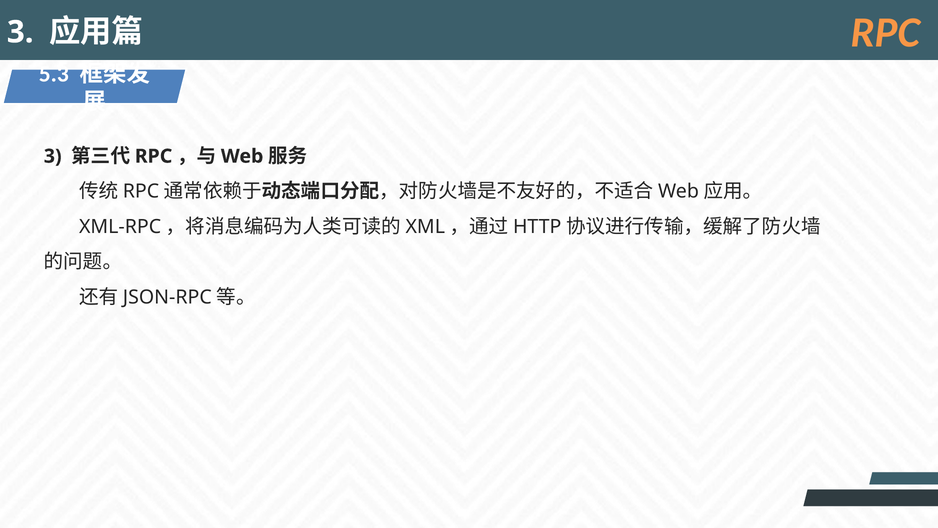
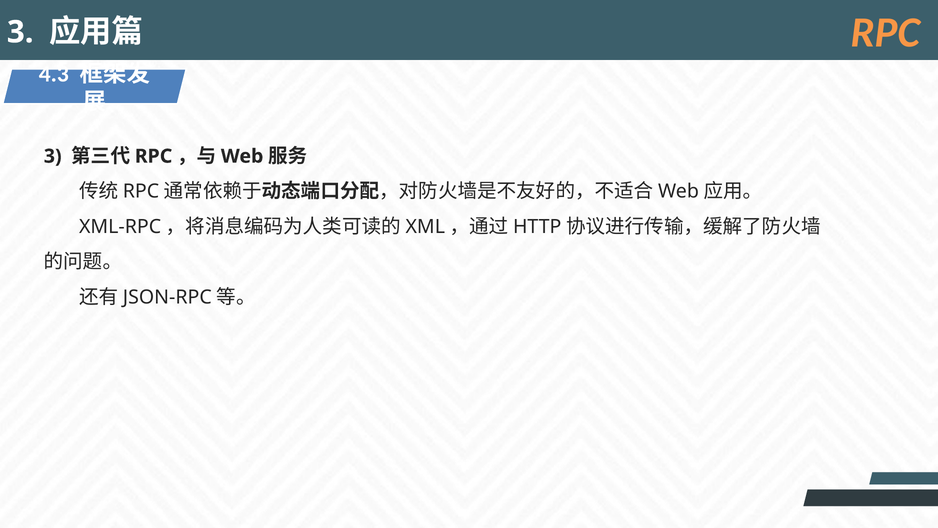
5.3: 5.3 -> 4.3
